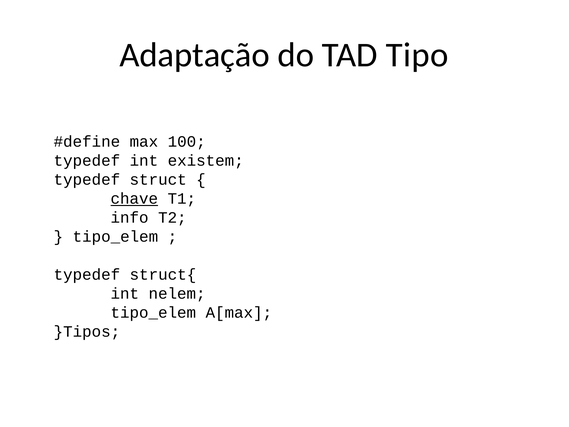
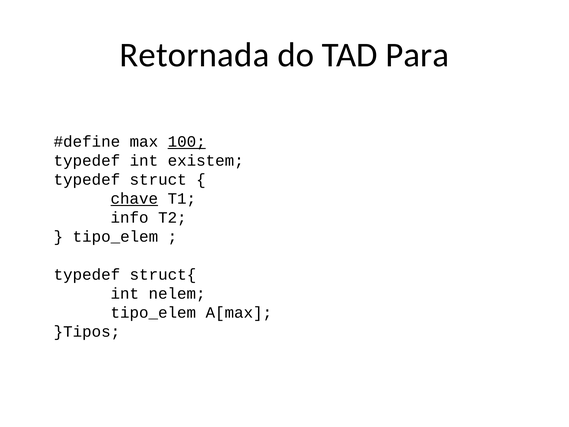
Adaptação: Adaptação -> Retornada
Tipo: Tipo -> Para
100 underline: none -> present
